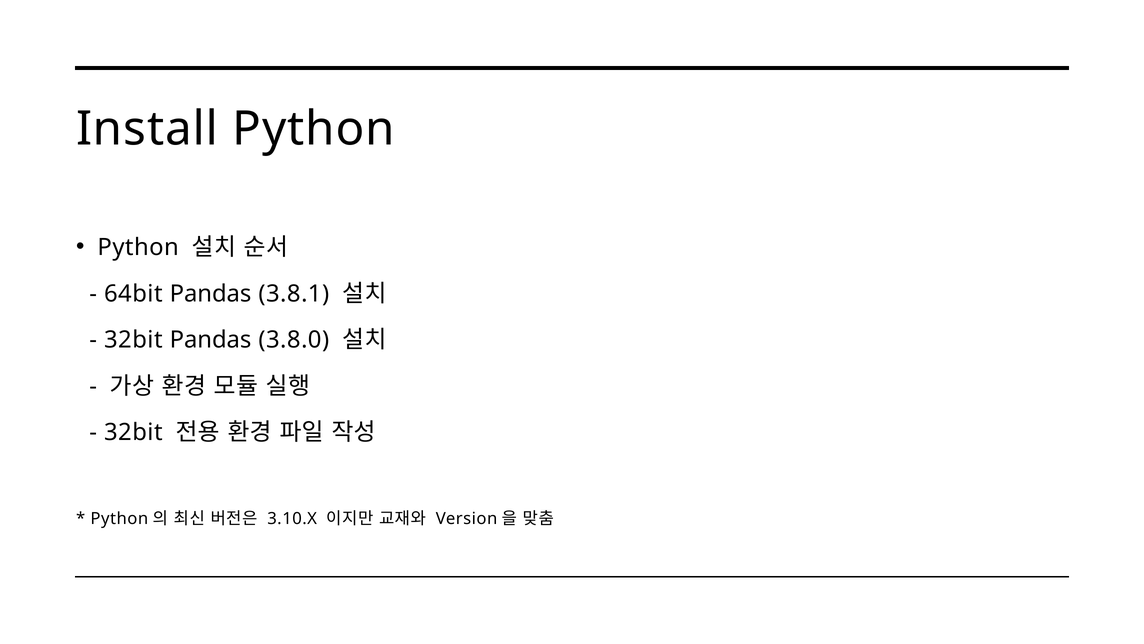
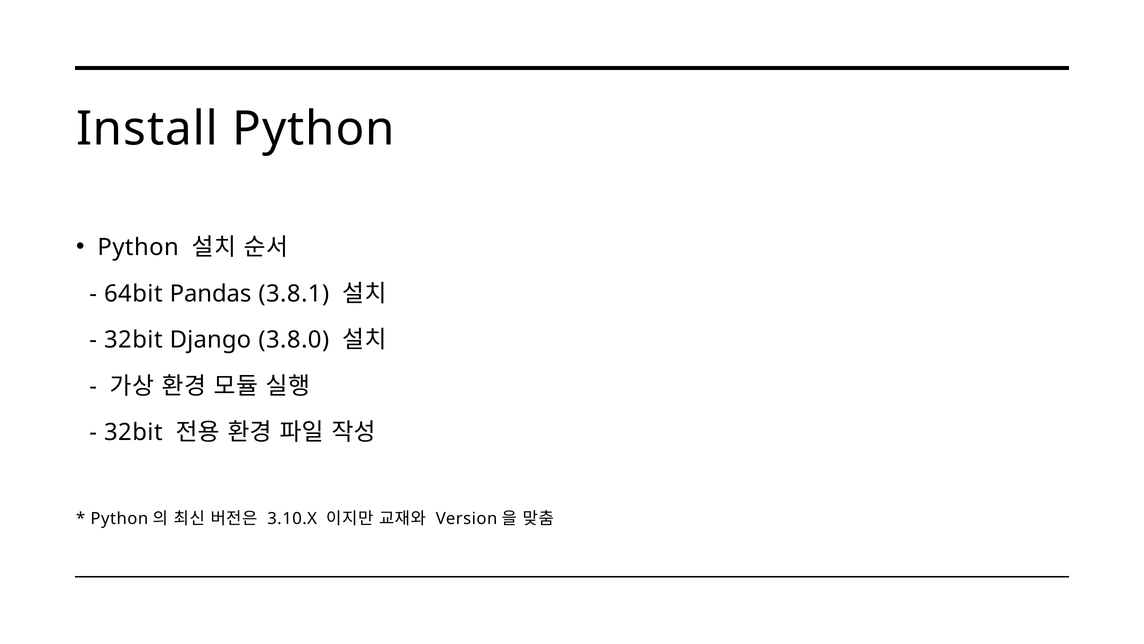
32bit Pandas: Pandas -> Django
